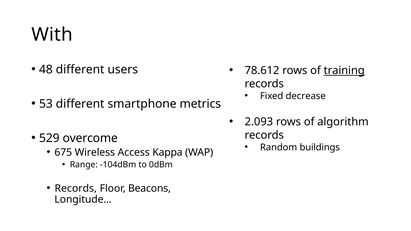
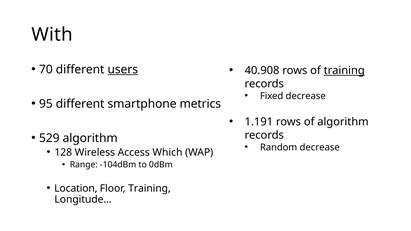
48: 48 -> 70
users underline: none -> present
78.612: 78.612 -> 40.908
53: 53 -> 95
2.093: 2.093 -> 1.191
529 overcome: overcome -> algorithm
Random buildings: buildings -> decrease
675: 675 -> 128
Kappa: Kappa -> Which
Records at (76, 188): Records -> Location
Floor Beacons: Beacons -> Training
